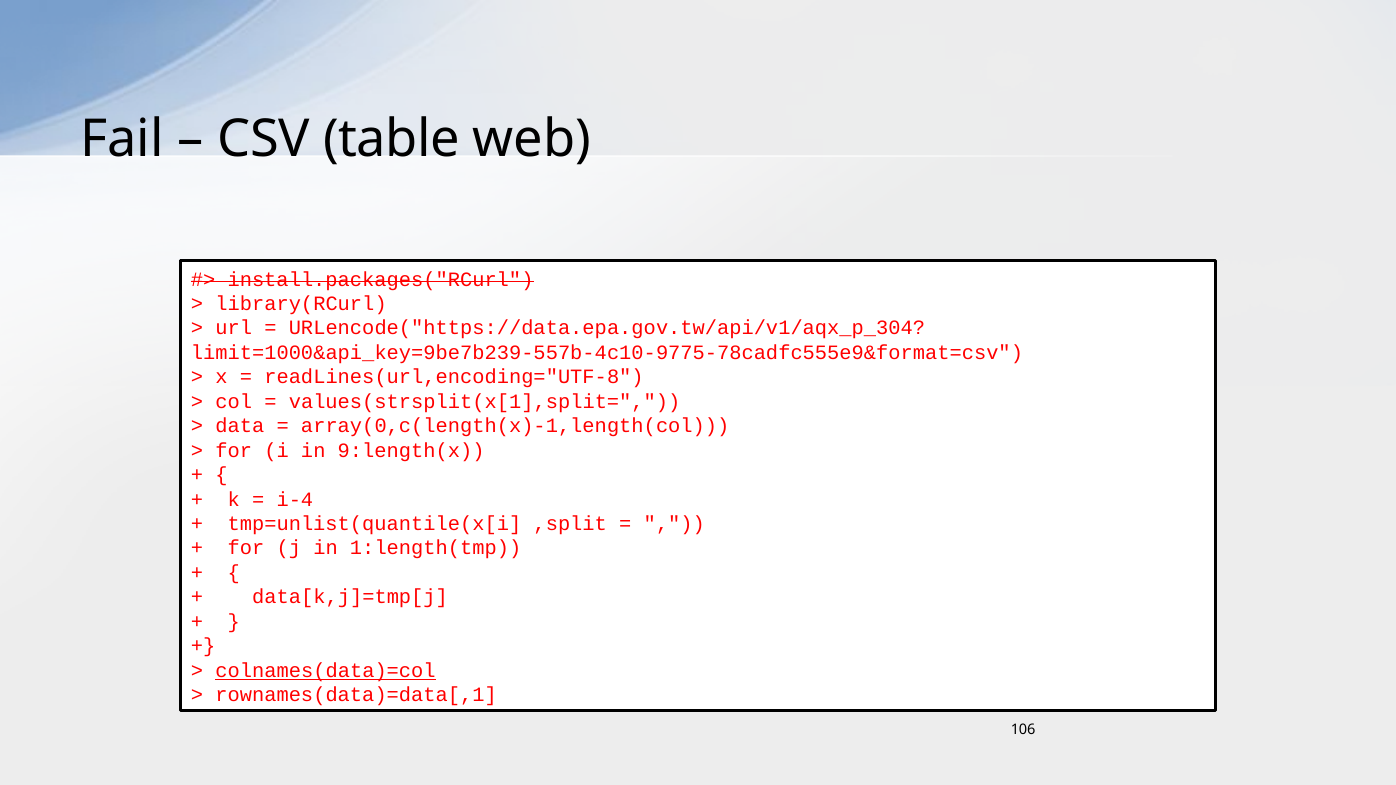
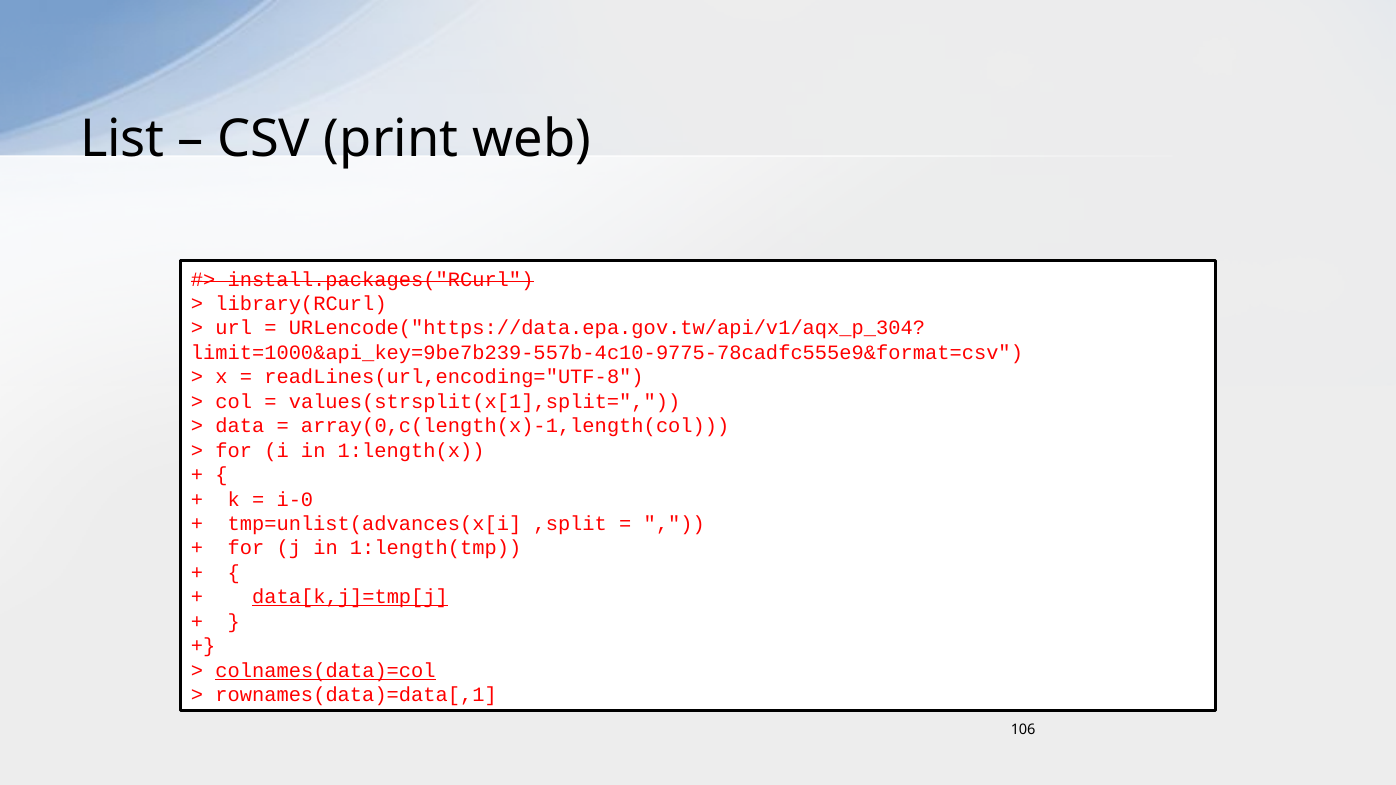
Fail: Fail -> List
table: table -> print
9:length(x: 9:length(x -> 1:length(x
i-4: i-4 -> i-0
tmp=unlist(quantile(x[i: tmp=unlist(quantile(x[i -> tmp=unlist(advances(x[i
data[k,j]=tmp[j underline: none -> present
